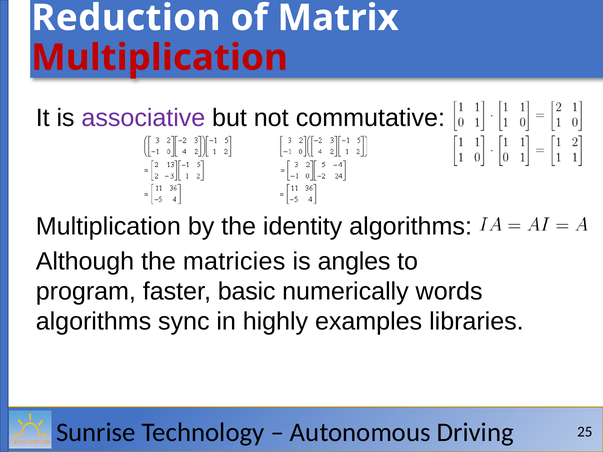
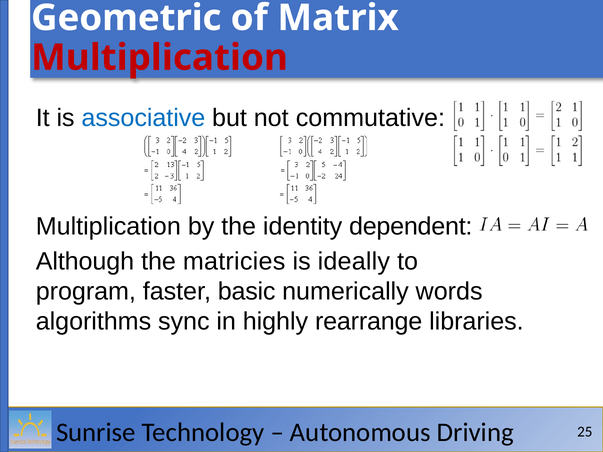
Reduction: Reduction -> Geometric
associative colour: purple -> blue
identity algorithms: algorithms -> dependent
angles: angles -> ideally
examples: examples -> rearrange
